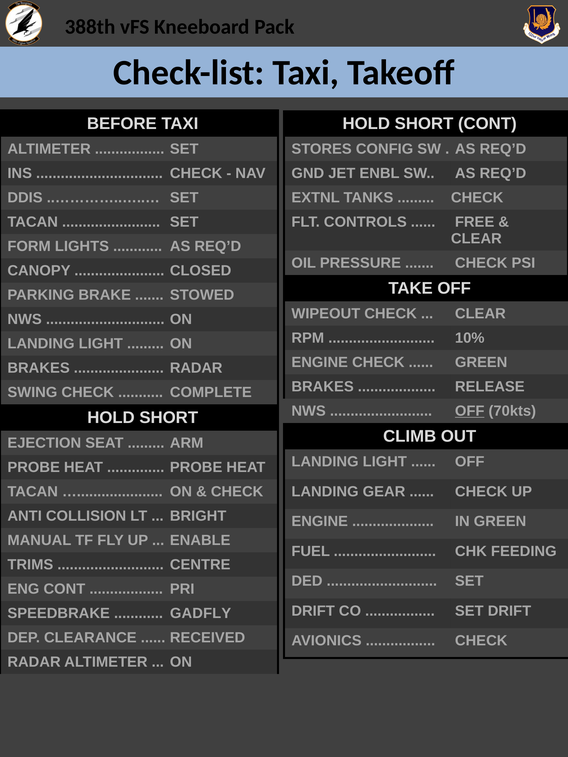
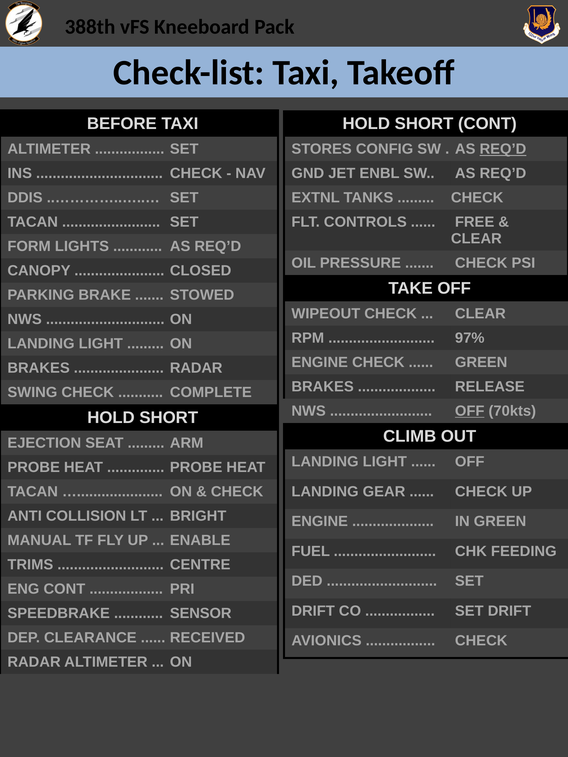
REQ’D at (503, 149) underline: none -> present
10%: 10% -> 97%
GADFLY: GADFLY -> SENSOR
